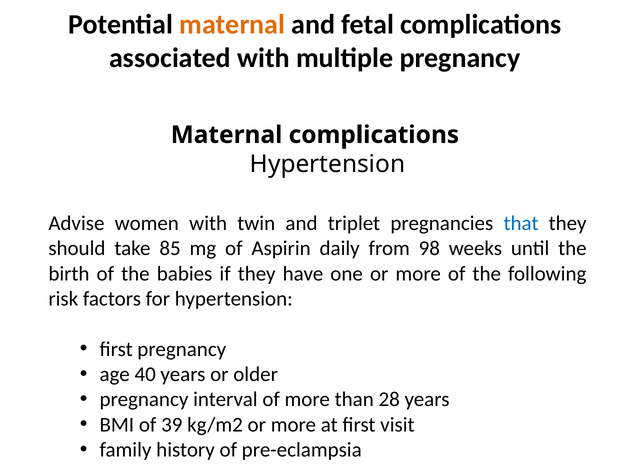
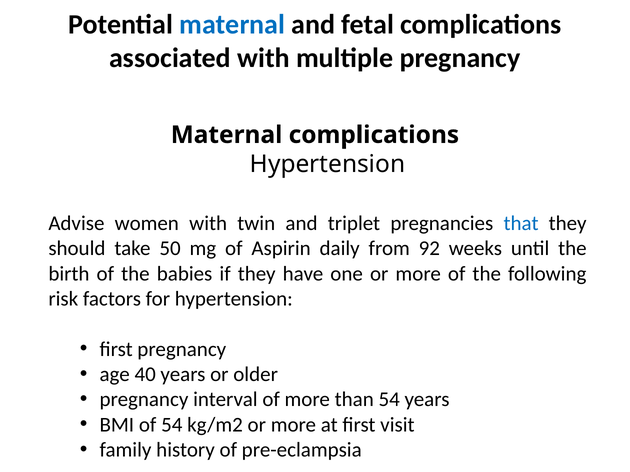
maternal at (232, 25) colour: orange -> blue
85: 85 -> 50
98: 98 -> 92
than 28: 28 -> 54
of 39: 39 -> 54
